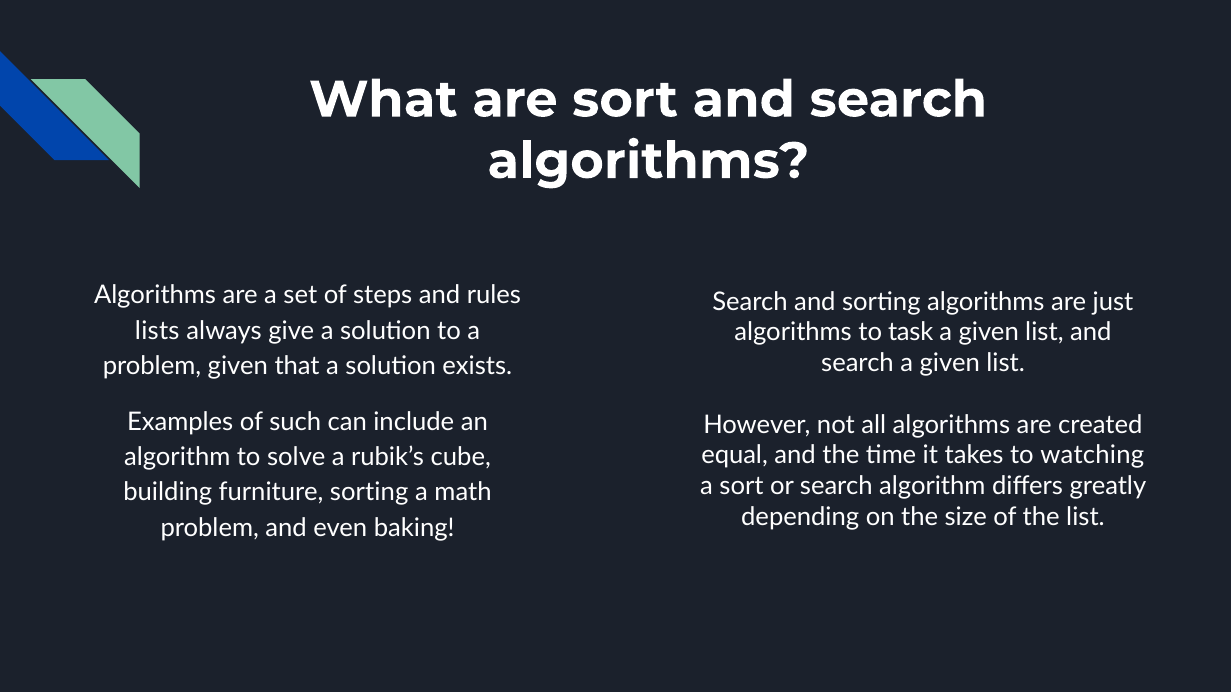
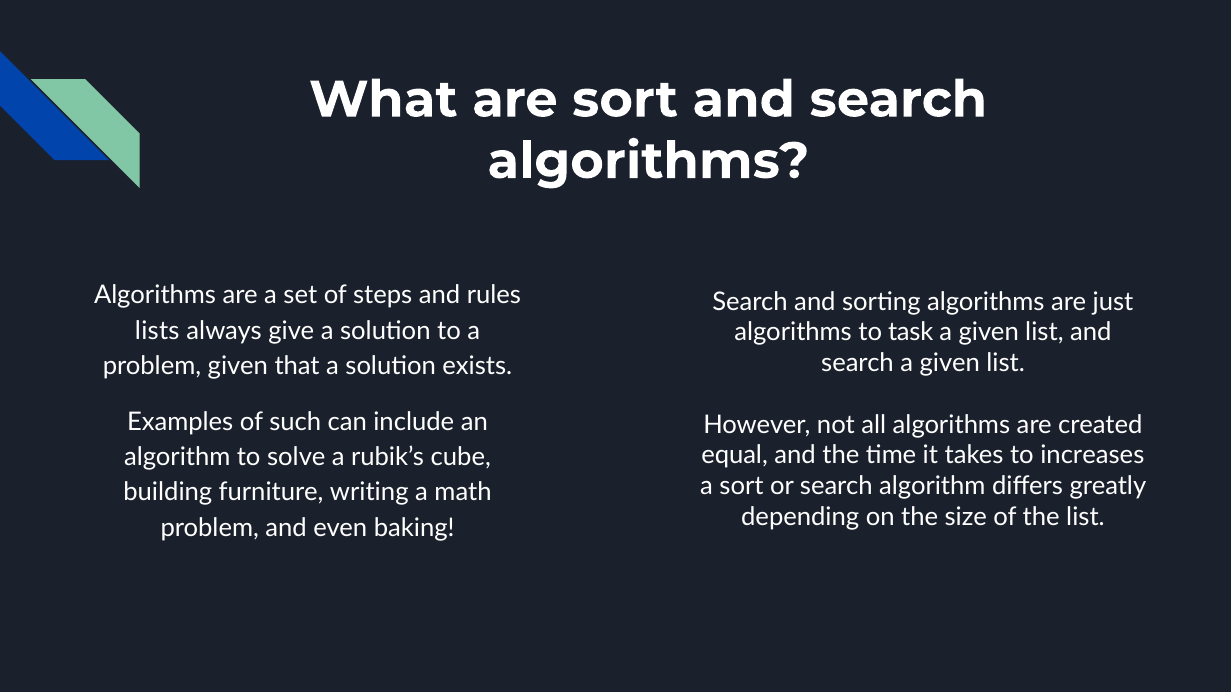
watching: watching -> increases
furniture sorting: sorting -> writing
